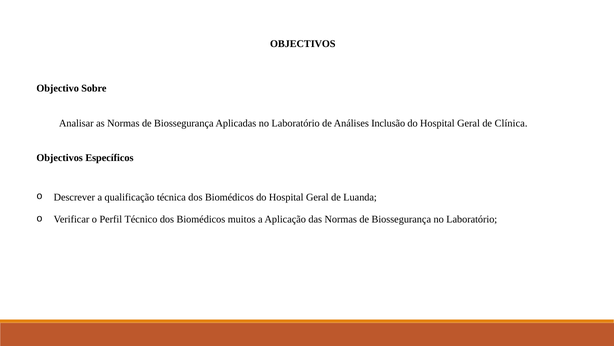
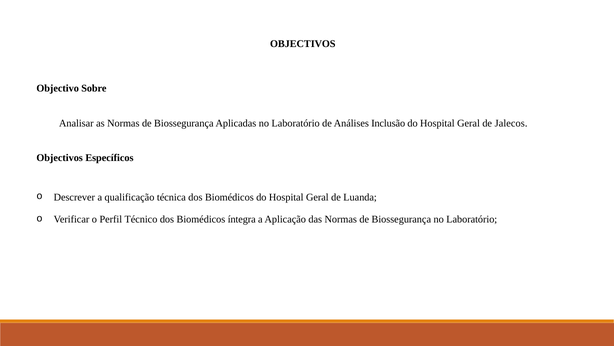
Clínica: Clínica -> Jalecos
muitos: muitos -> íntegra
